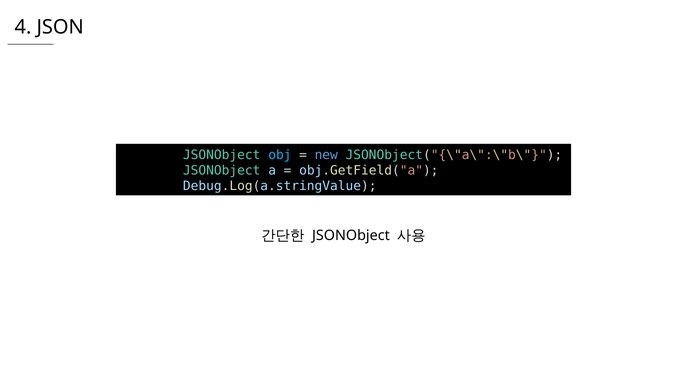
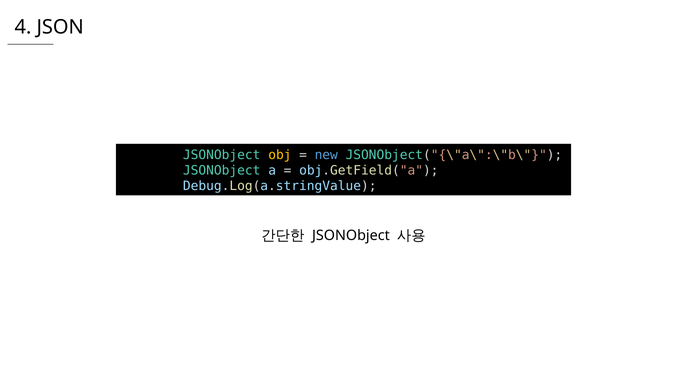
obj colour: light blue -> yellow
